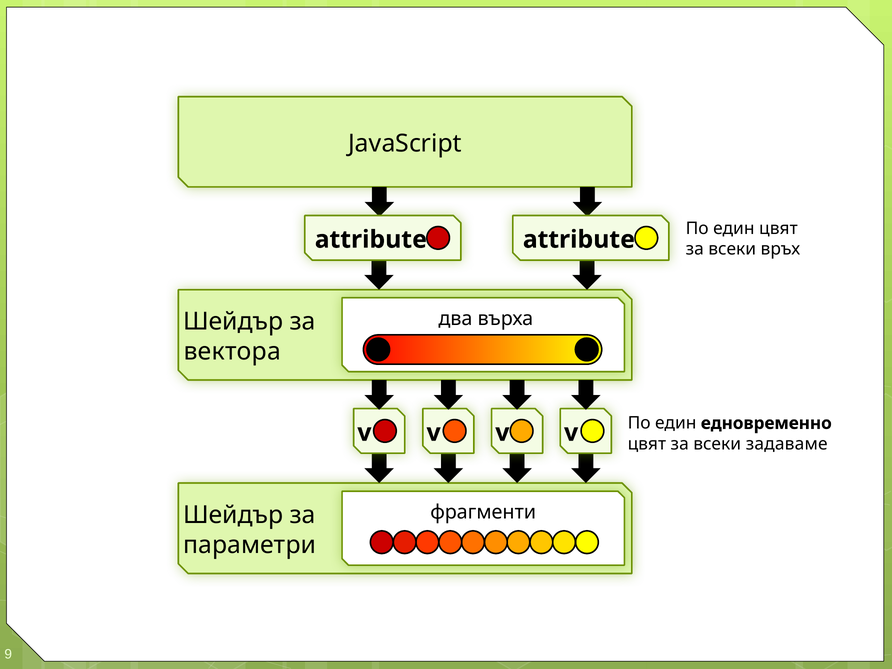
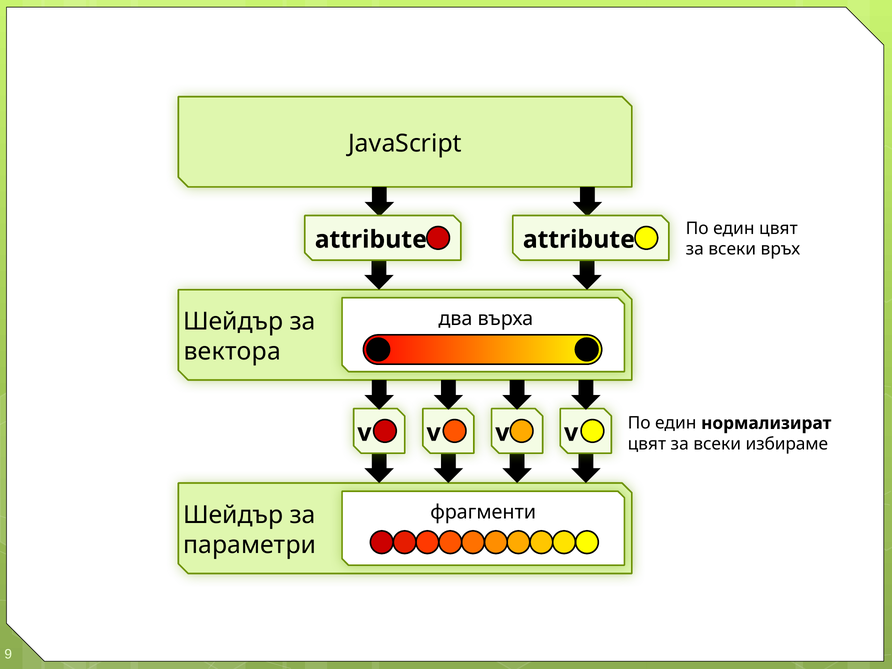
едновременно: едновременно -> нормализират
задаваме: задаваме -> избираме
